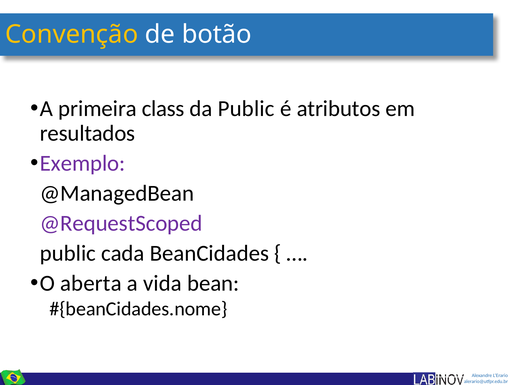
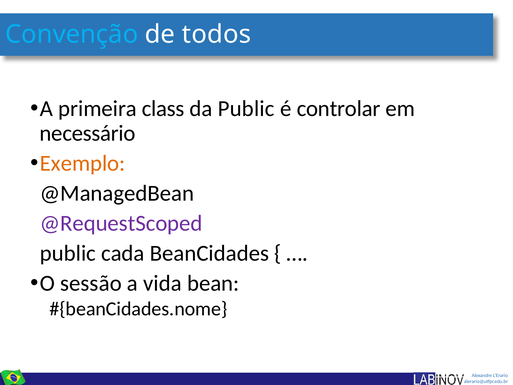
Convenção colour: yellow -> light blue
botão: botão -> todos
atributos: atributos -> controlar
resultados: resultados -> necessário
Exemplo colour: purple -> orange
aberta: aberta -> sessão
